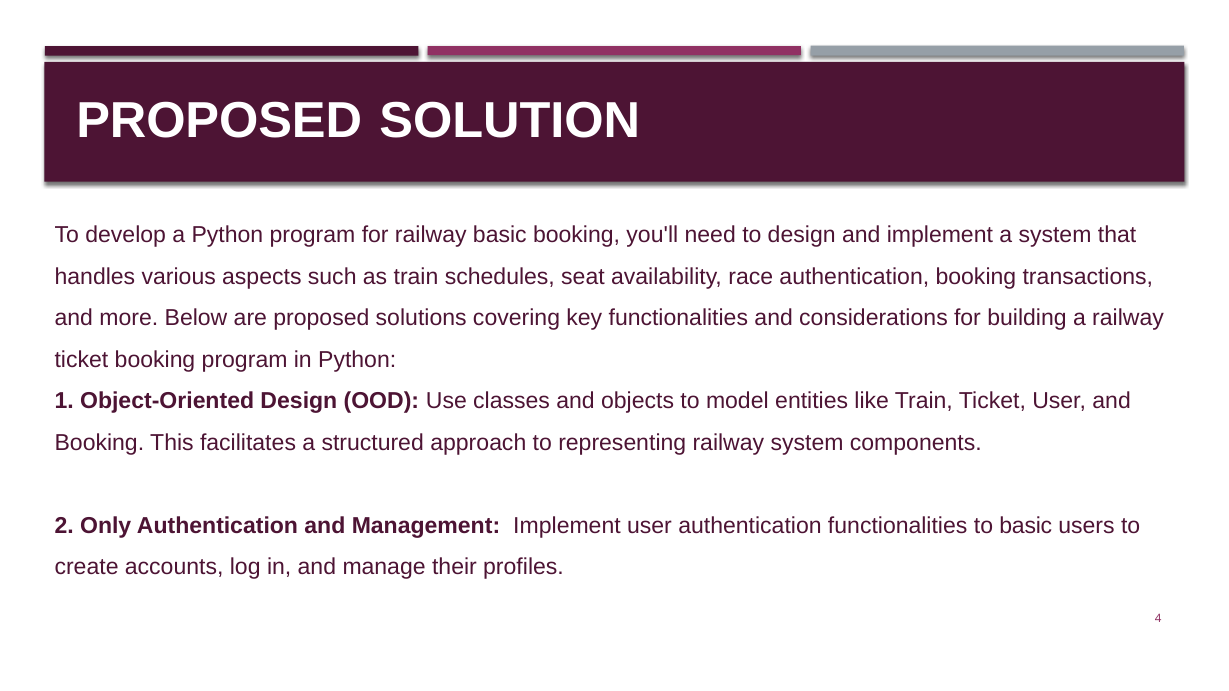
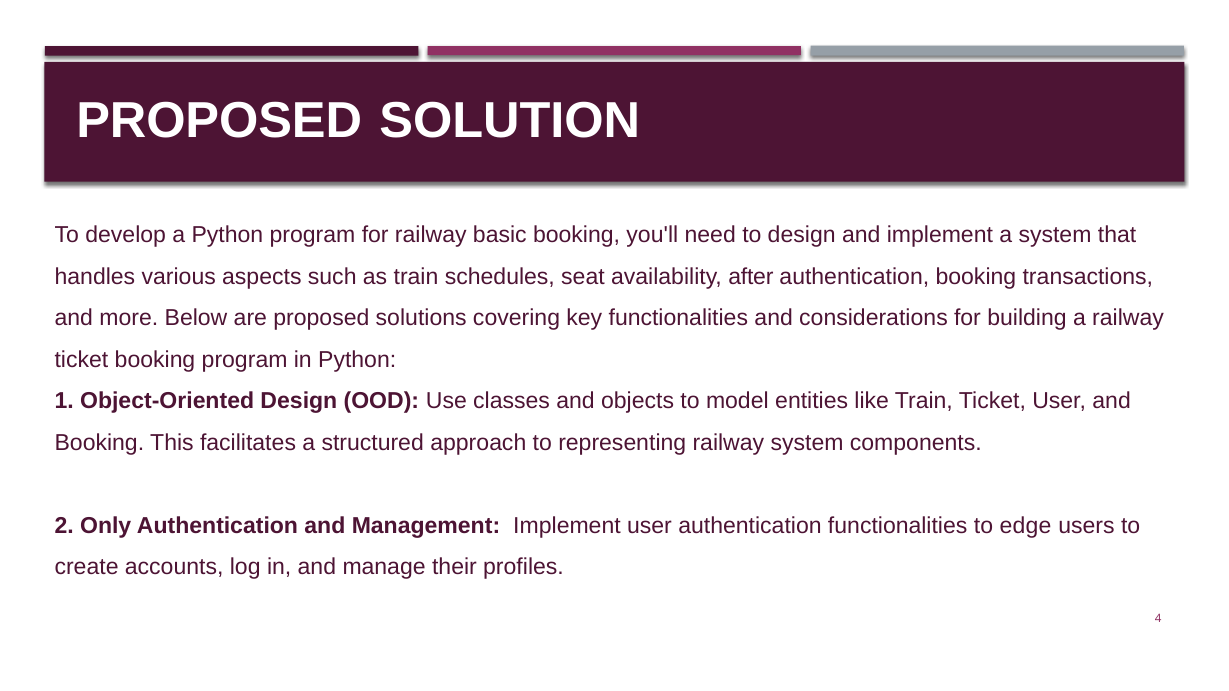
race: race -> after
to basic: basic -> edge
